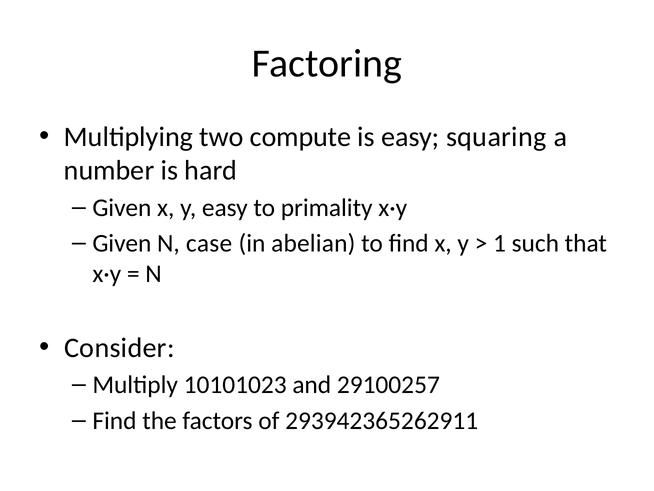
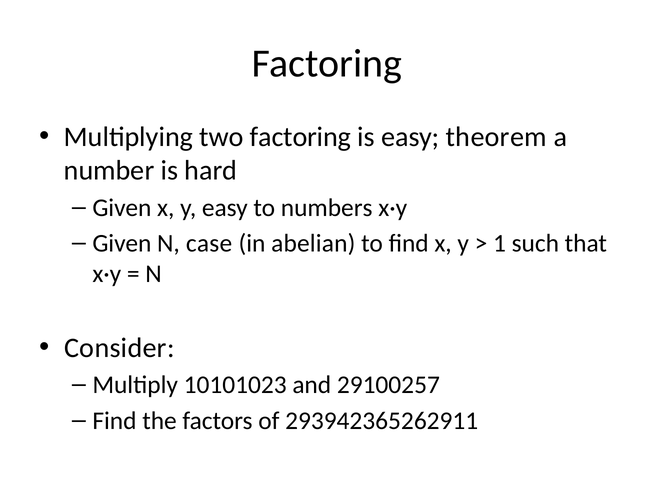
two compute: compute -> factoring
squaring: squaring -> theorem
primality: primality -> numbers
